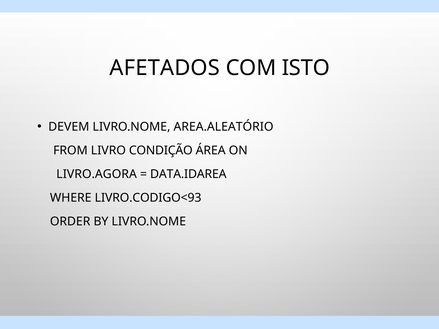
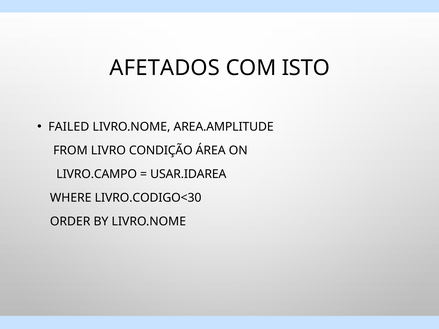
DEVEM: DEVEM -> FAILED
AREA.ALEATÓRIO: AREA.ALEATÓRIO -> AREA.AMPLITUDE
LIVRO.AGORA: LIVRO.AGORA -> LIVRO.CAMPO
DATA.IDAREA: DATA.IDAREA -> USAR.IDAREA
LIVRO.CODIGO<93: LIVRO.CODIGO<93 -> LIVRO.CODIGO<30
